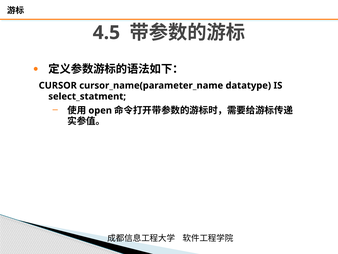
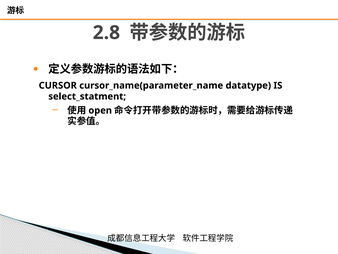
4.5: 4.5 -> 2.8
